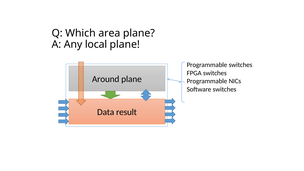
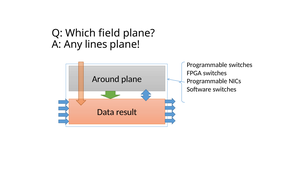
area: area -> field
local: local -> lines
